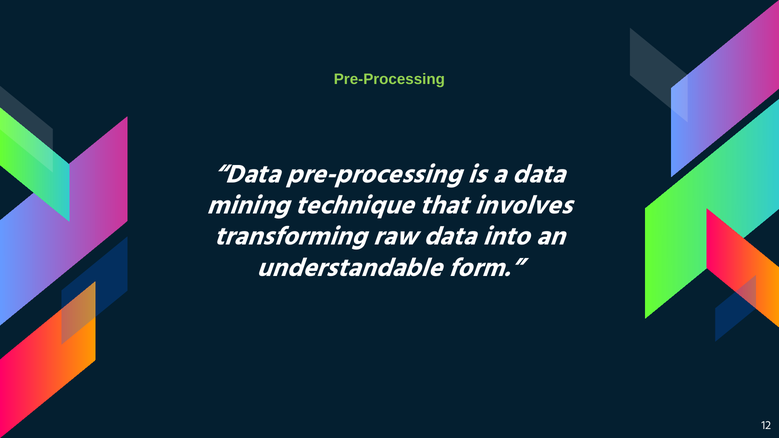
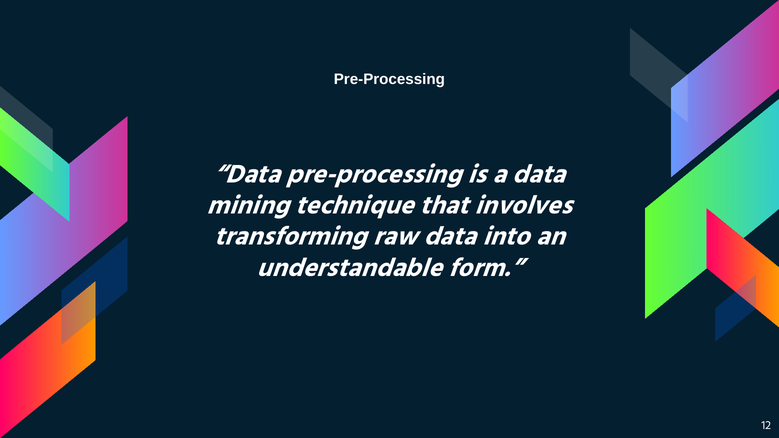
Pre-Processing at (389, 79) colour: light green -> white
